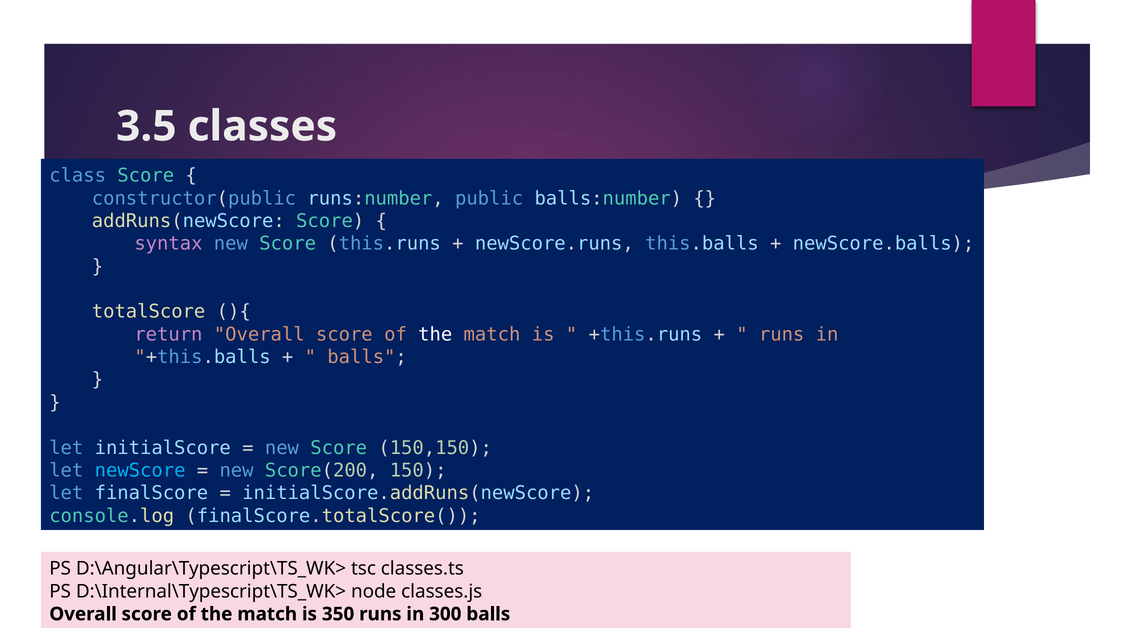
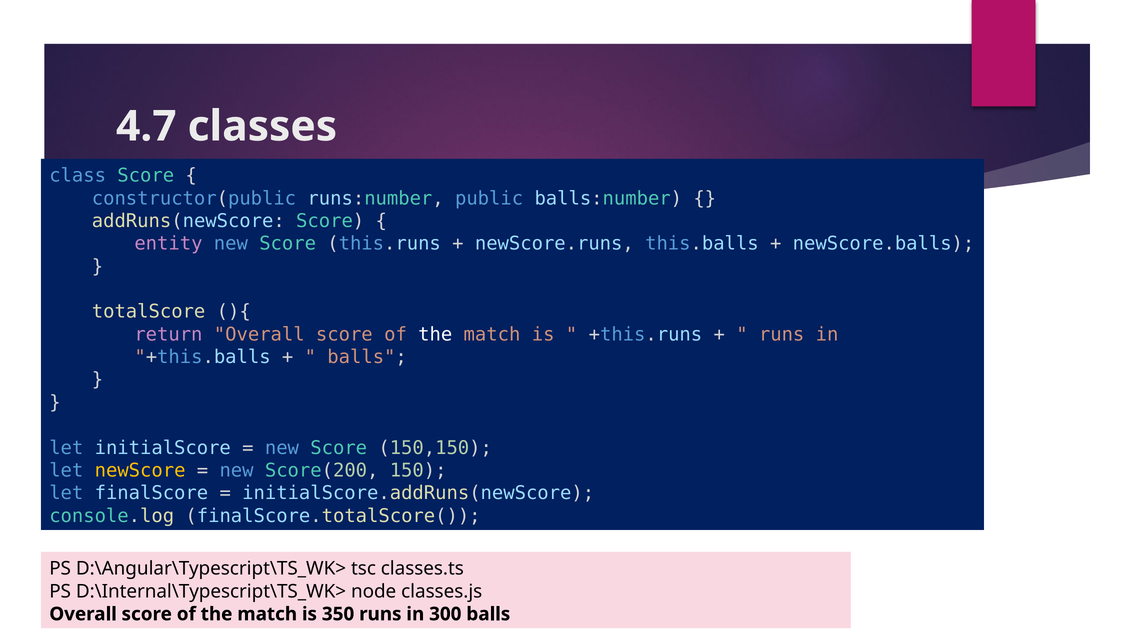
3.5: 3.5 -> 4.7
syntax: syntax -> entity
newScore colour: light blue -> yellow
